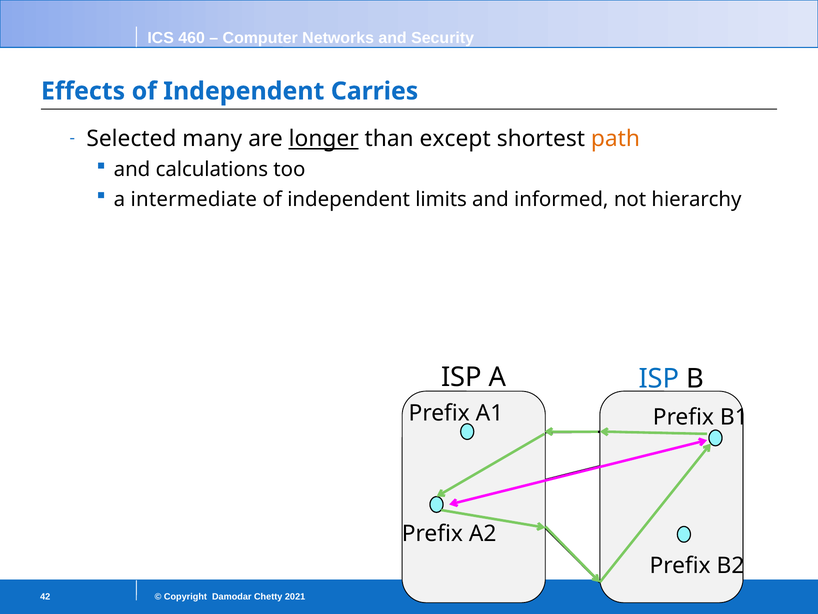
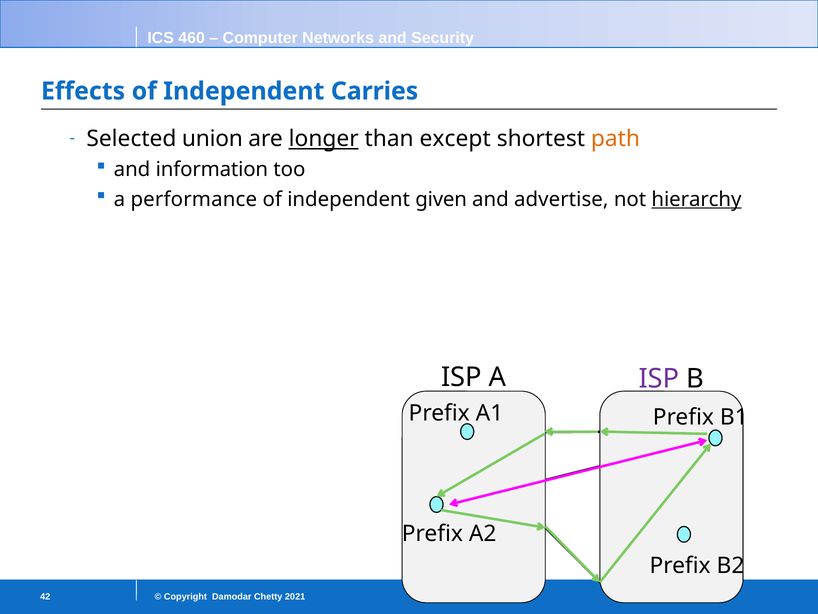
many: many -> union
calculations: calculations -> information
intermediate: intermediate -> performance
limits: limits -> given
informed: informed -> advertise
hierarchy underline: none -> present
ISP at (659, 378) colour: blue -> purple
